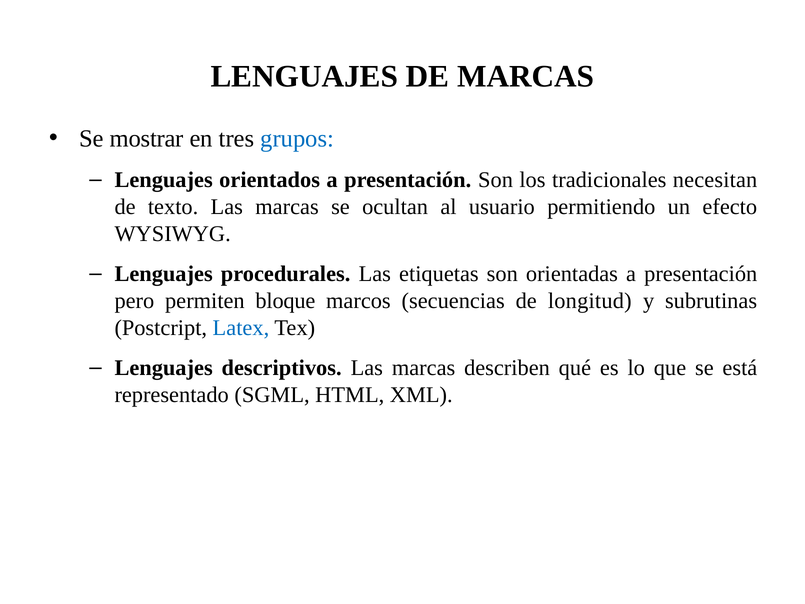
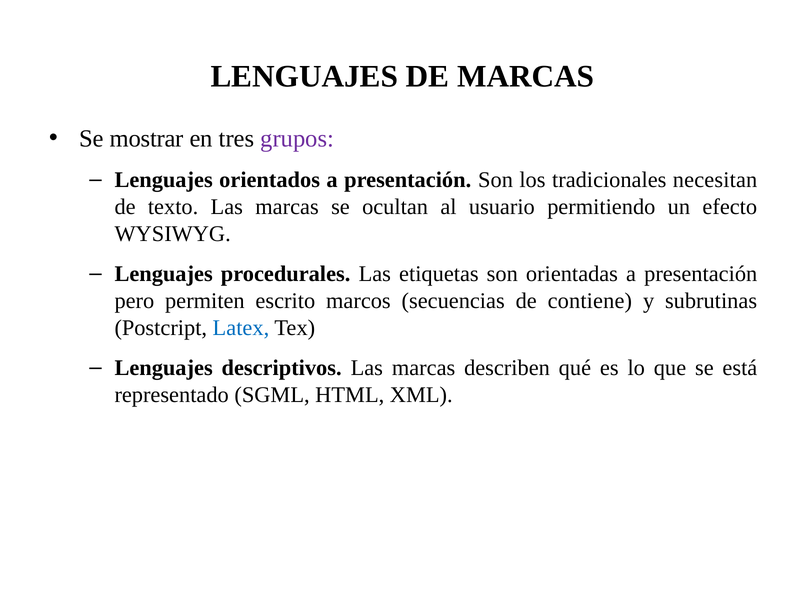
grupos colour: blue -> purple
bloque: bloque -> escrito
longitud: longitud -> contiene
